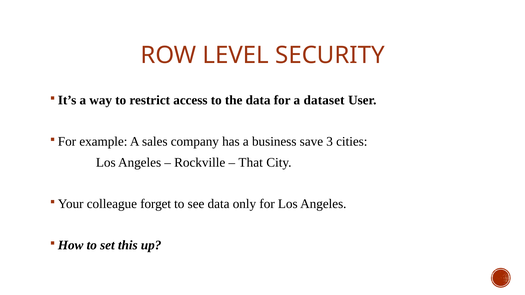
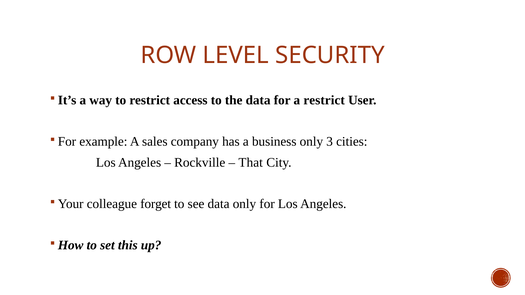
a dataset: dataset -> restrict
business save: save -> only
